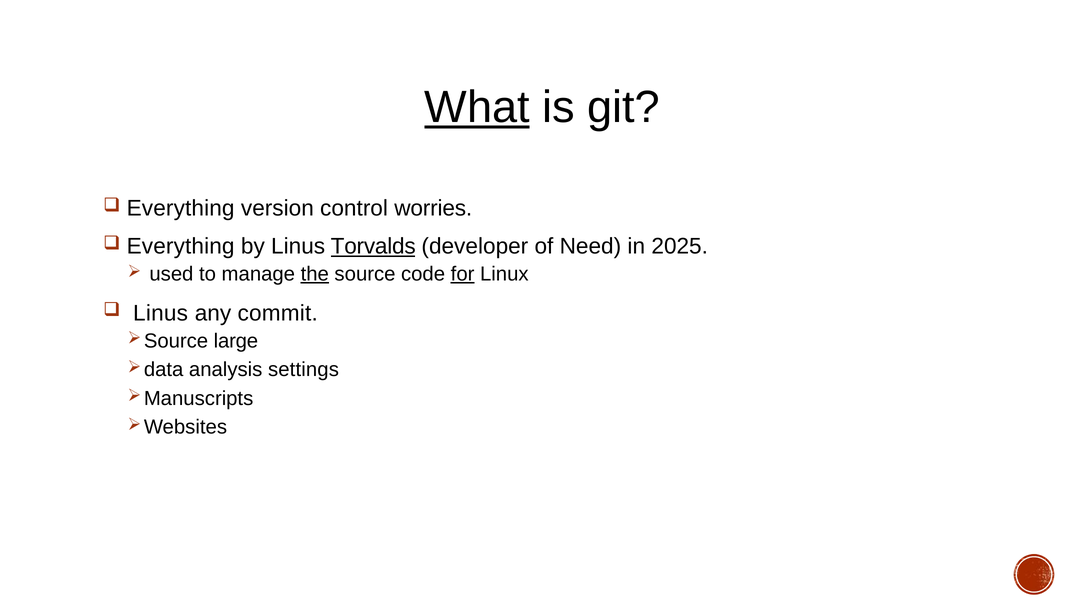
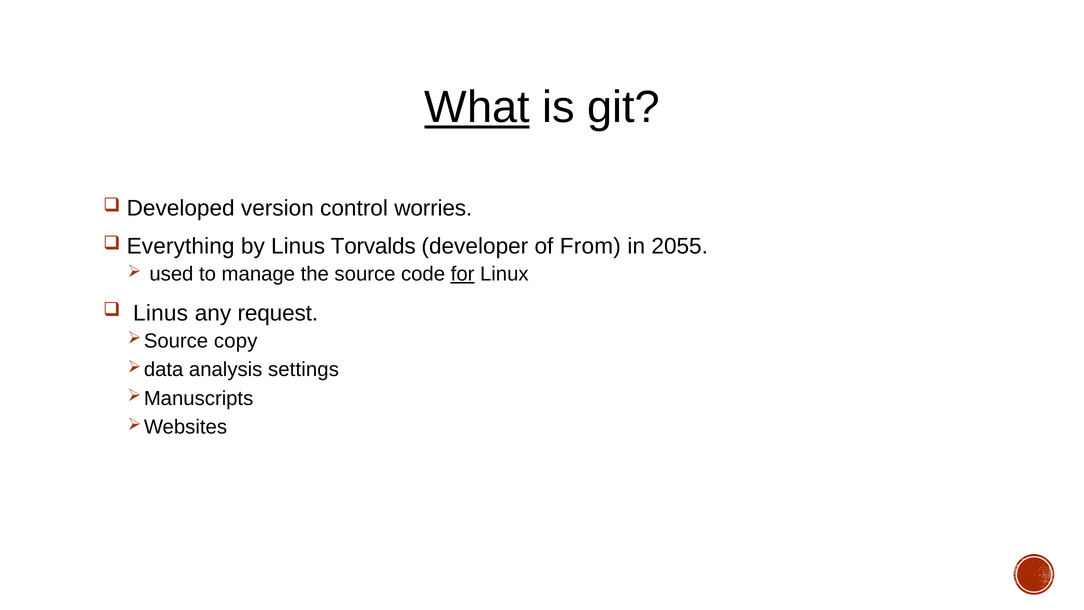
Everything at (181, 208): Everything -> Developed
Torvalds underline: present -> none
Need: Need -> From
2025: 2025 -> 2055
the underline: present -> none
commit: commit -> request
large: large -> copy
